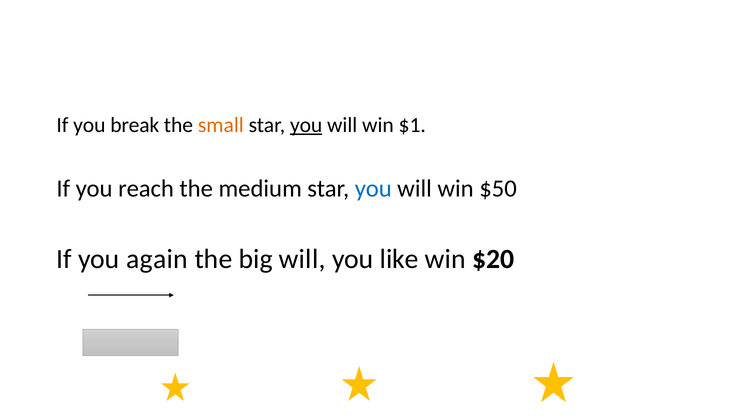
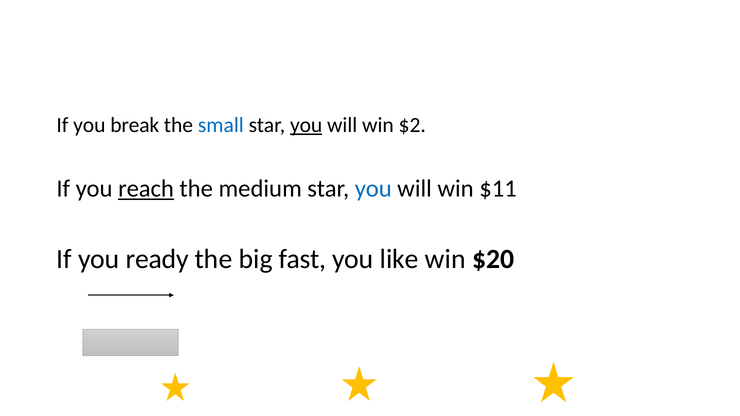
small colour: orange -> blue
$1: $1 -> $2
reach underline: none -> present
$50: $50 -> $11
again: again -> ready
big will: will -> fast
